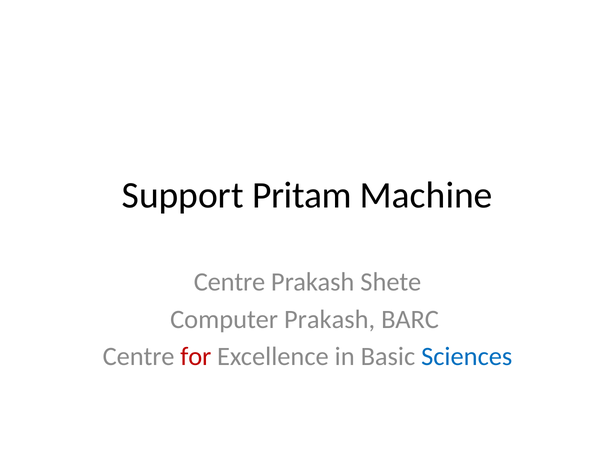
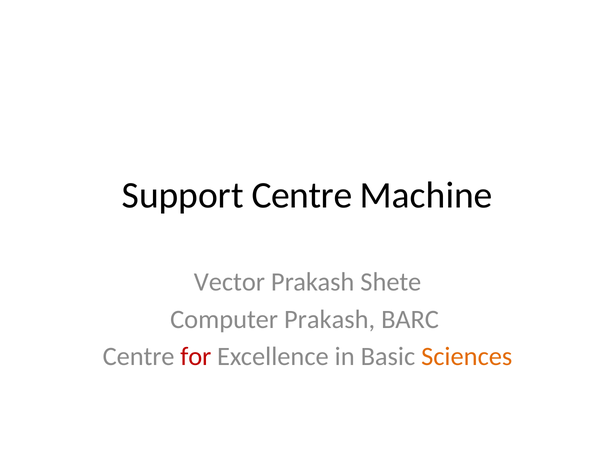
Support Pritam: Pritam -> Centre
Centre at (229, 282): Centre -> Vector
Sciences colour: blue -> orange
